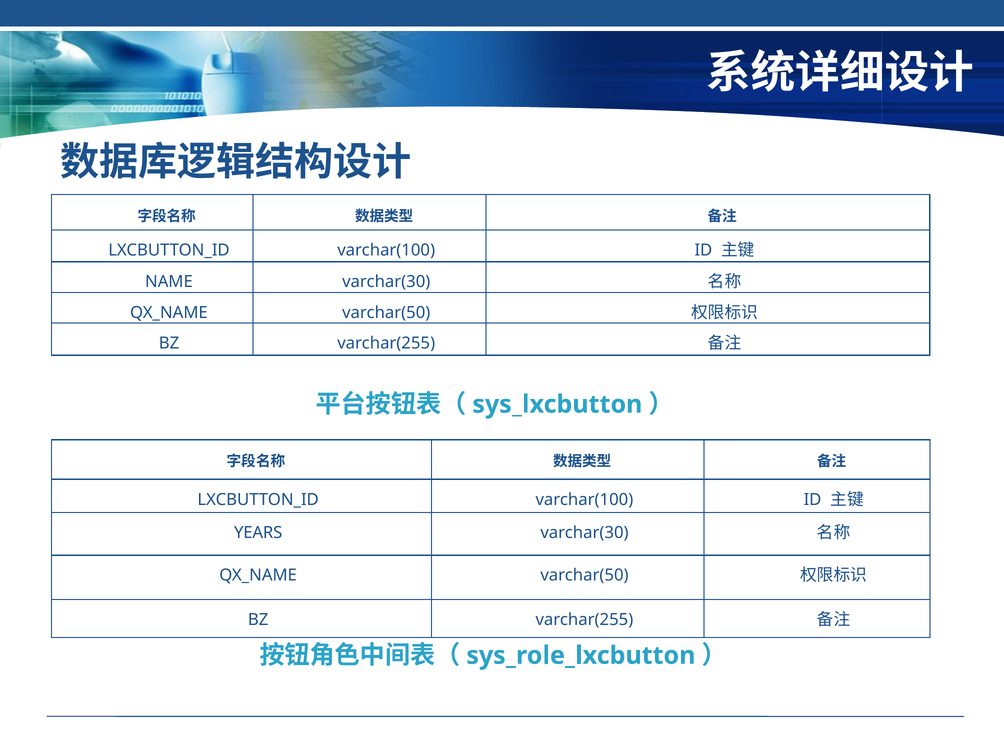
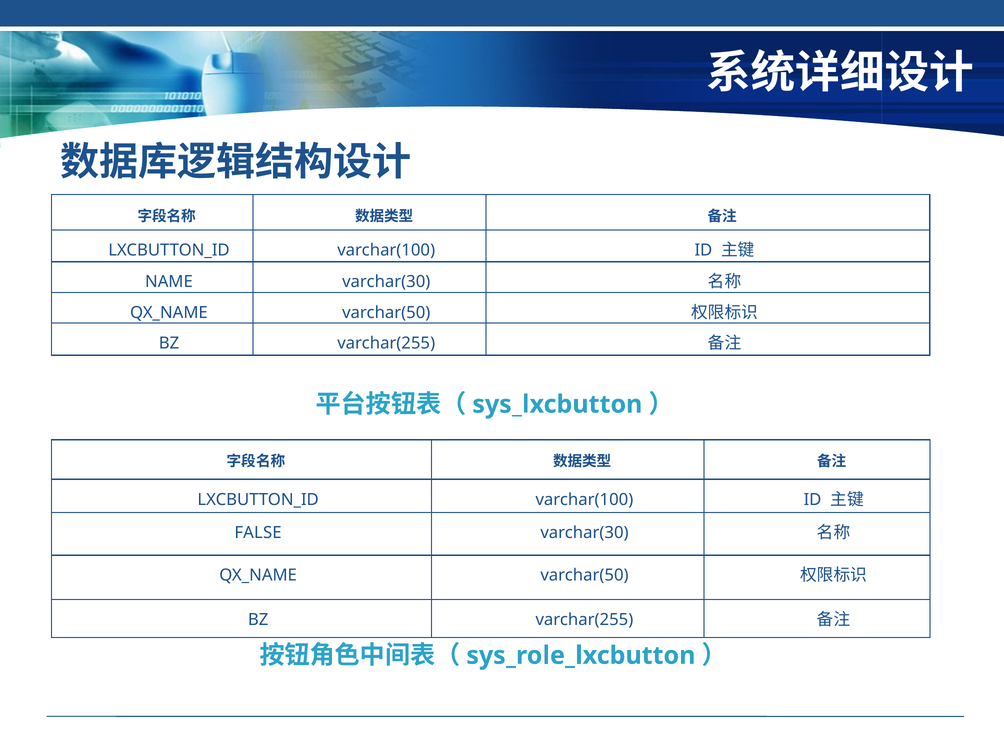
YEARS: YEARS -> FALSE
